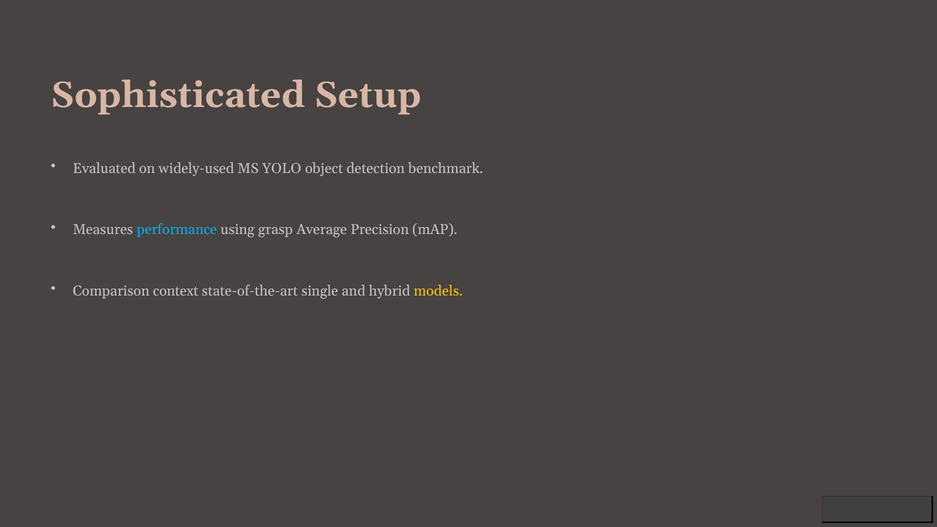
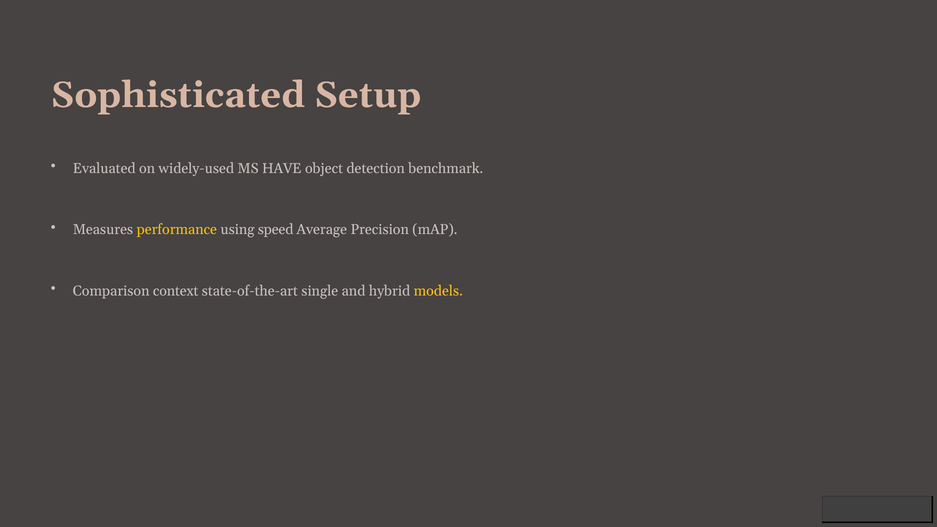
YOLO: YOLO -> HAVE
performance colour: light blue -> yellow
grasp: grasp -> speed
